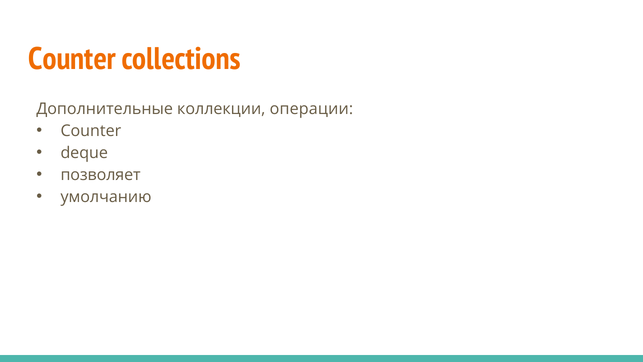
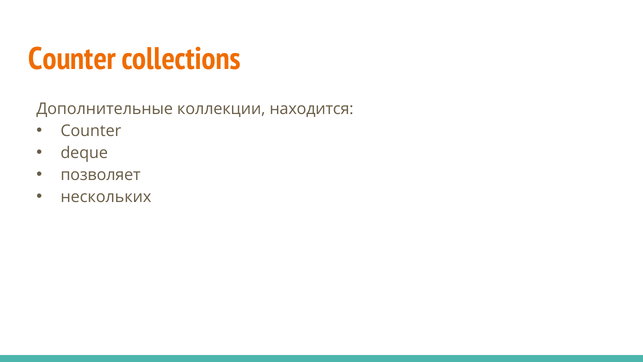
операции: операции -> находится
умолчанию: умолчанию -> нескольких
